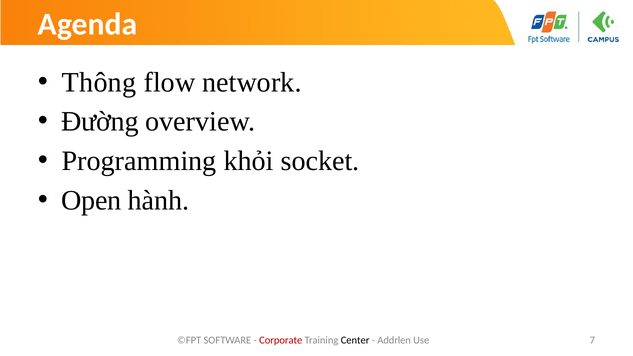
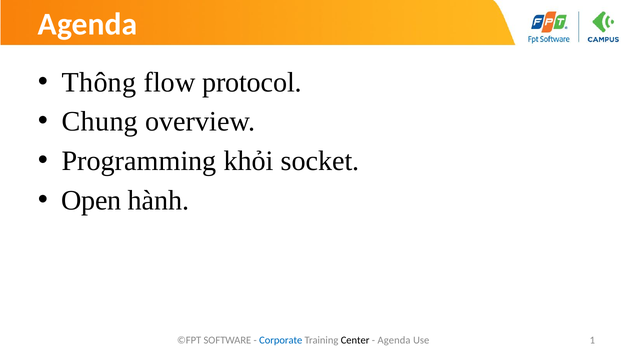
network: network -> protocol
Đường: Đường -> Chung
Corporate colour: red -> blue
Addrlen at (394, 340): Addrlen -> Agenda
7: 7 -> 1
